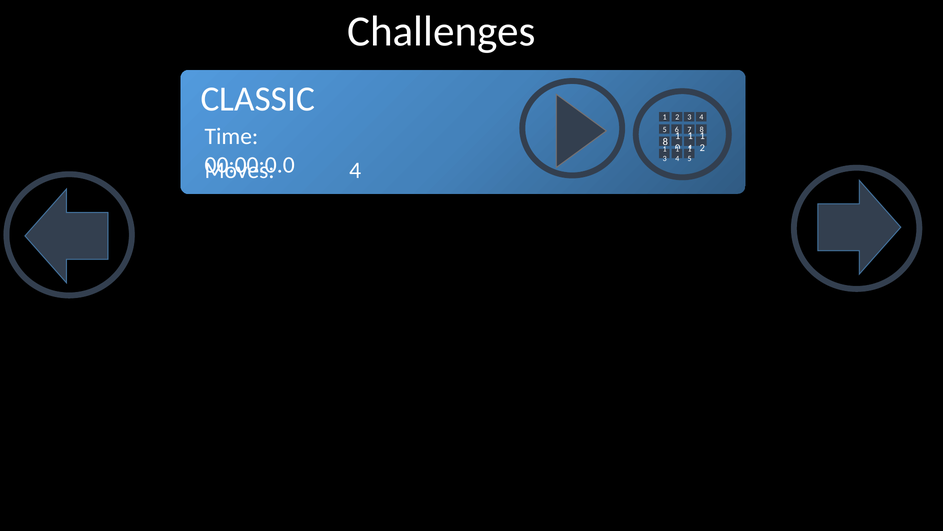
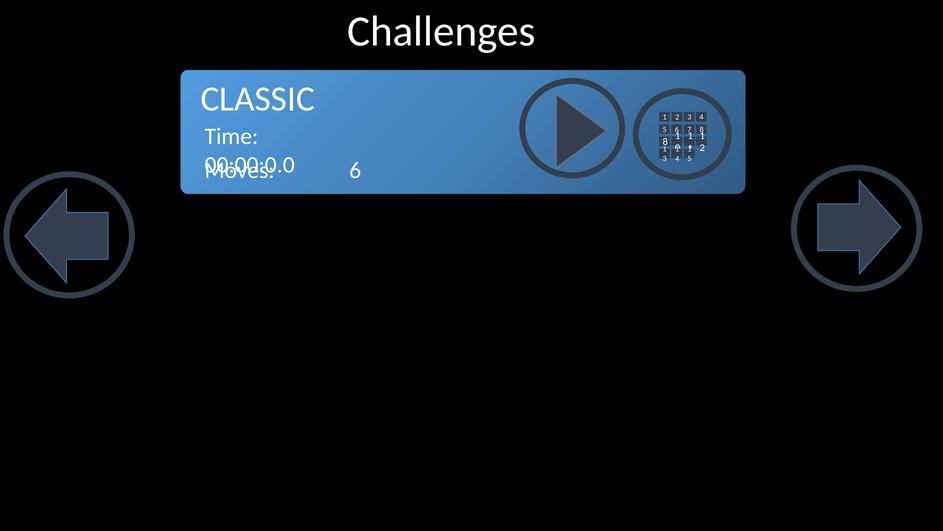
4 at (355, 170): 4 -> 6
